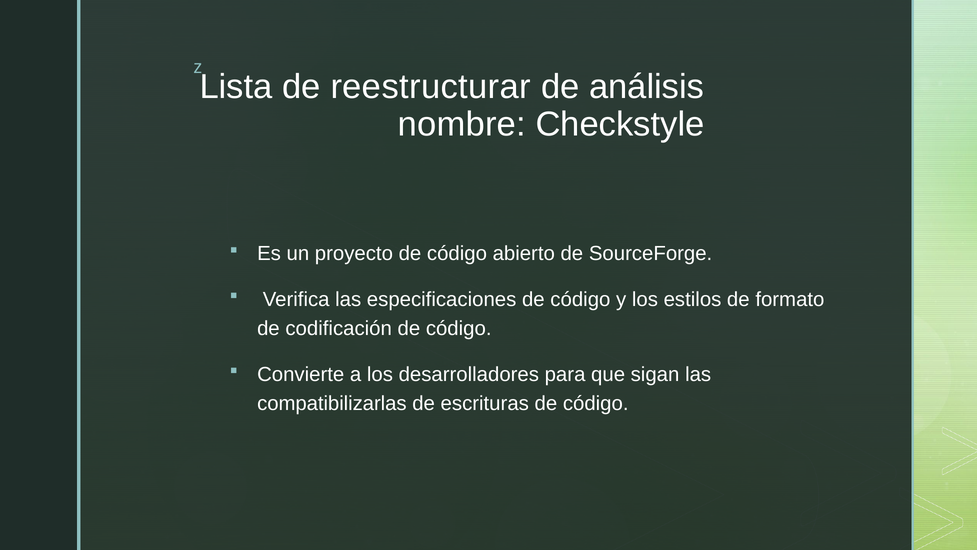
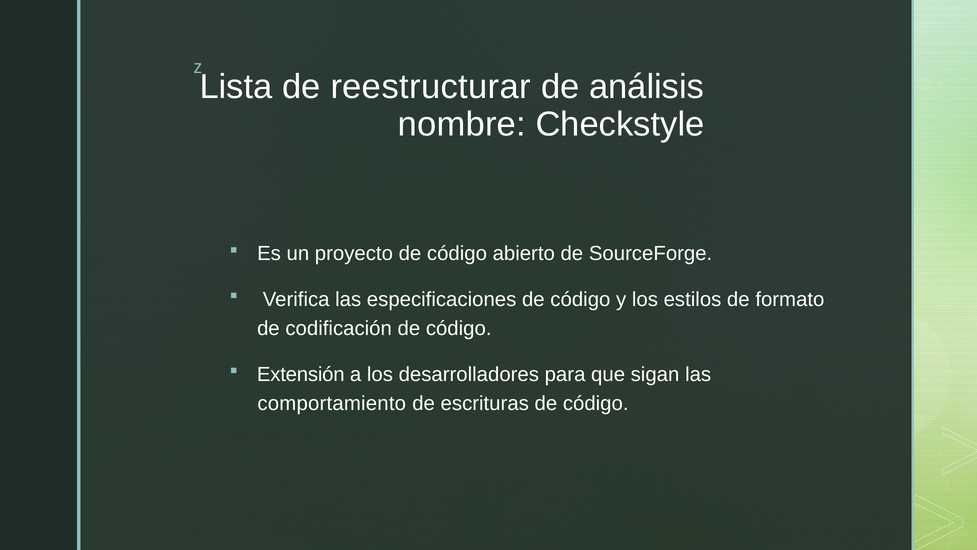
Convierte: Convierte -> Extensión
compatibilizarlas: compatibilizarlas -> comportamiento
